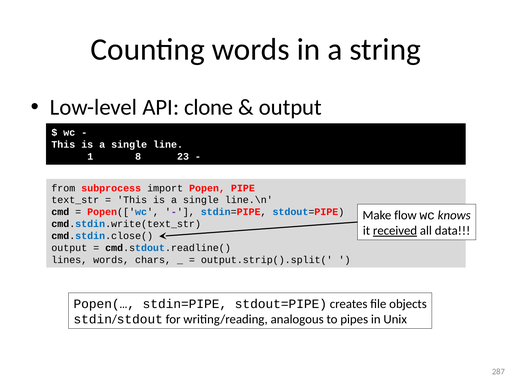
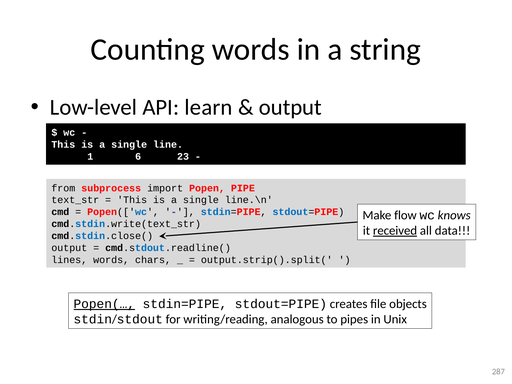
clone: clone -> learn
8: 8 -> 6
Popen(… underline: none -> present
